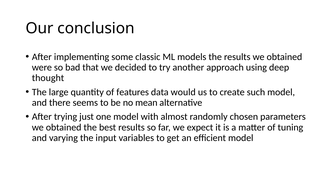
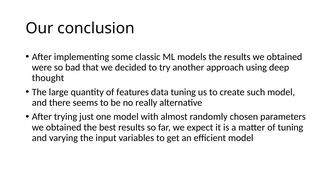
data would: would -> tuning
mean: mean -> really
